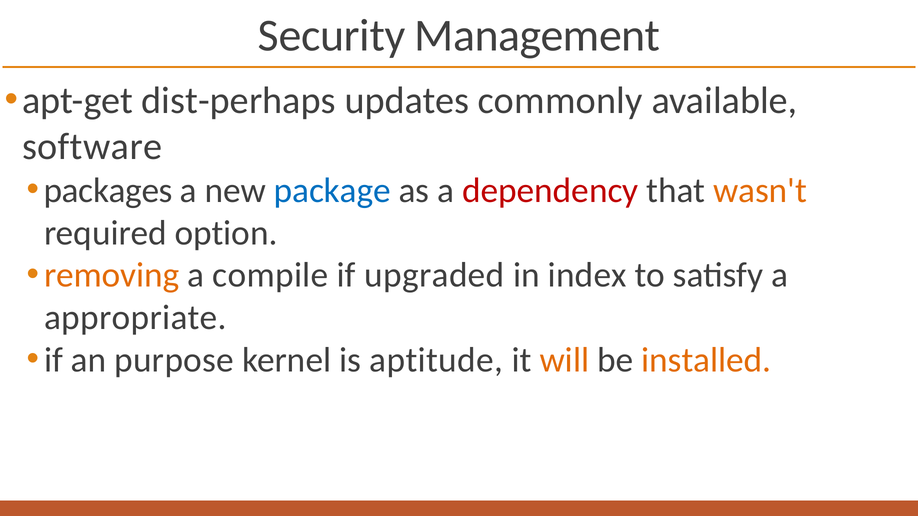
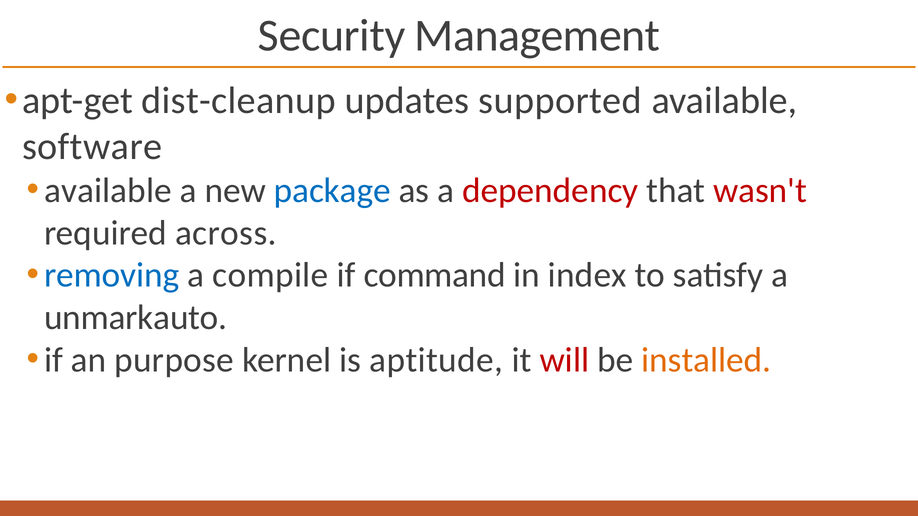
dist-perhaps: dist-perhaps -> dist-cleanup
commonly: commonly -> supported
packages at (108, 191): packages -> available
wasn't colour: orange -> red
option: option -> across
removing colour: orange -> blue
upgraded: upgraded -> command
appropriate: appropriate -> unmarkauto
will colour: orange -> red
